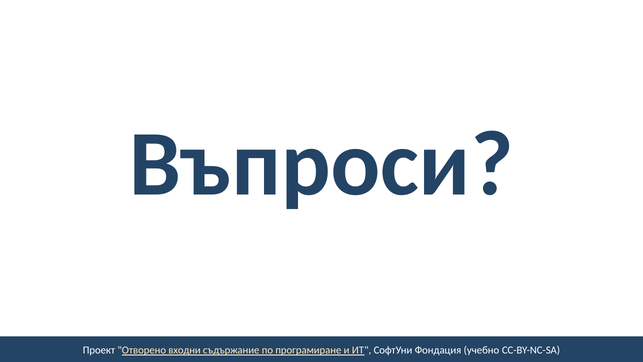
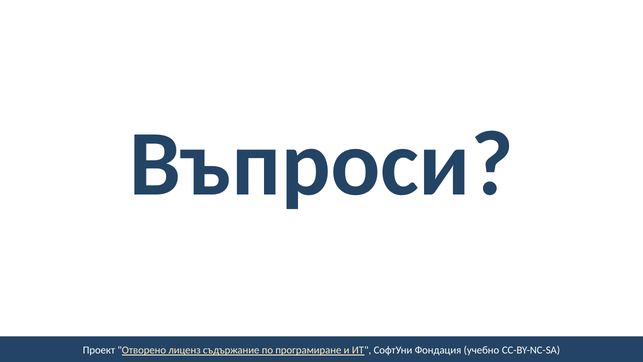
входни: входни -> лиценз
